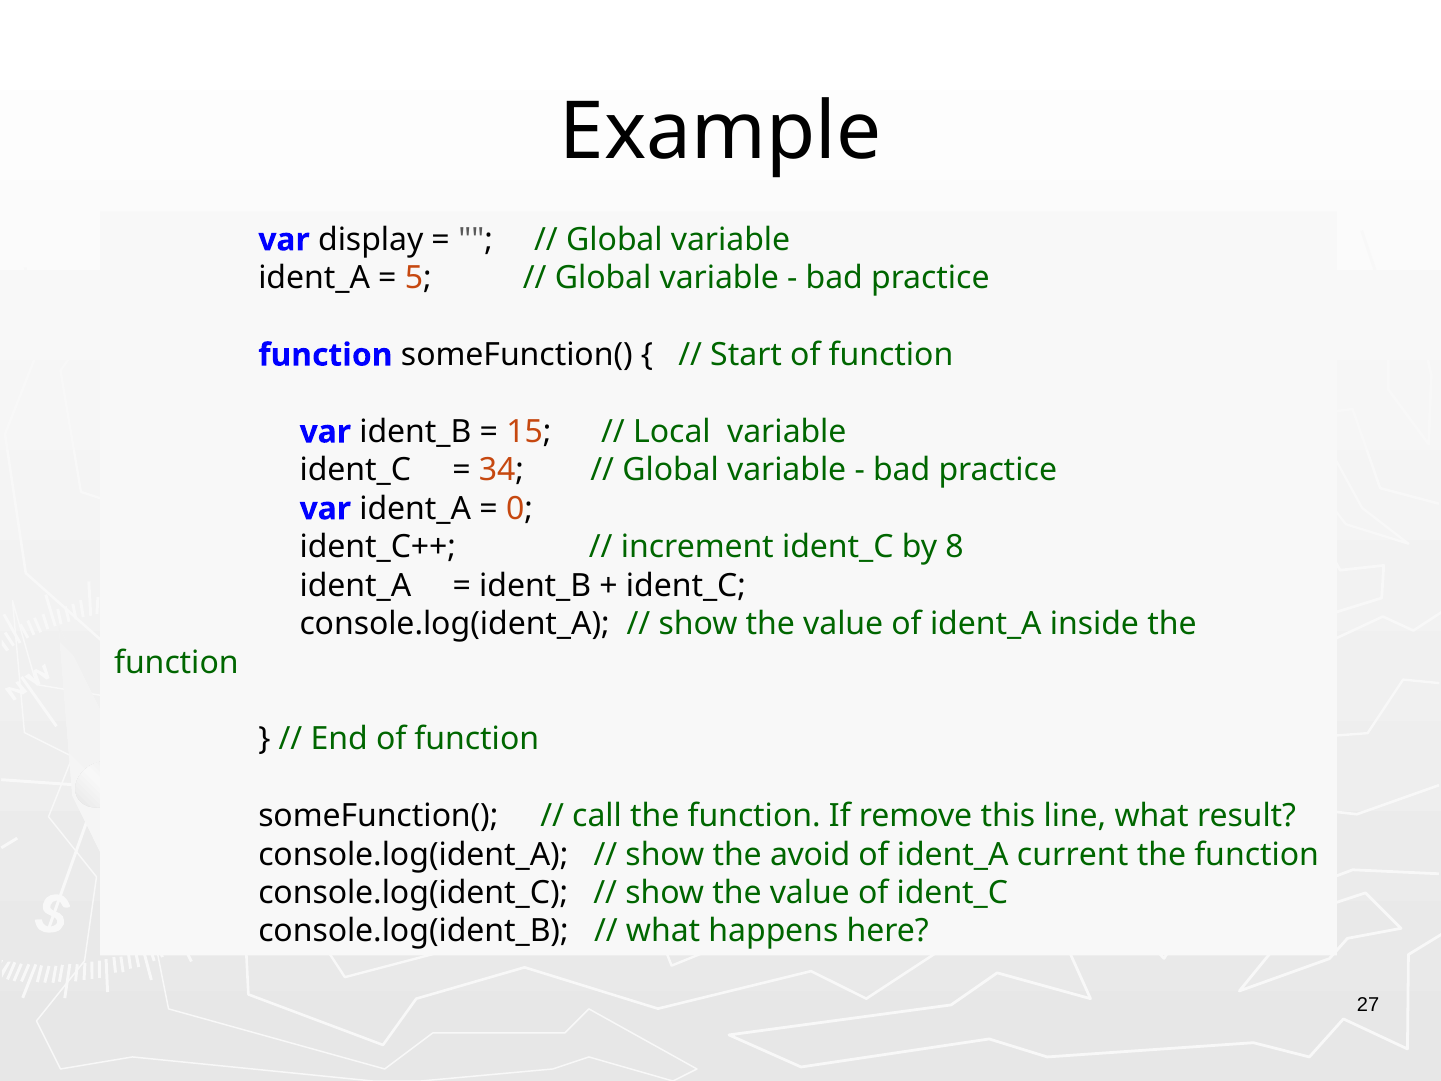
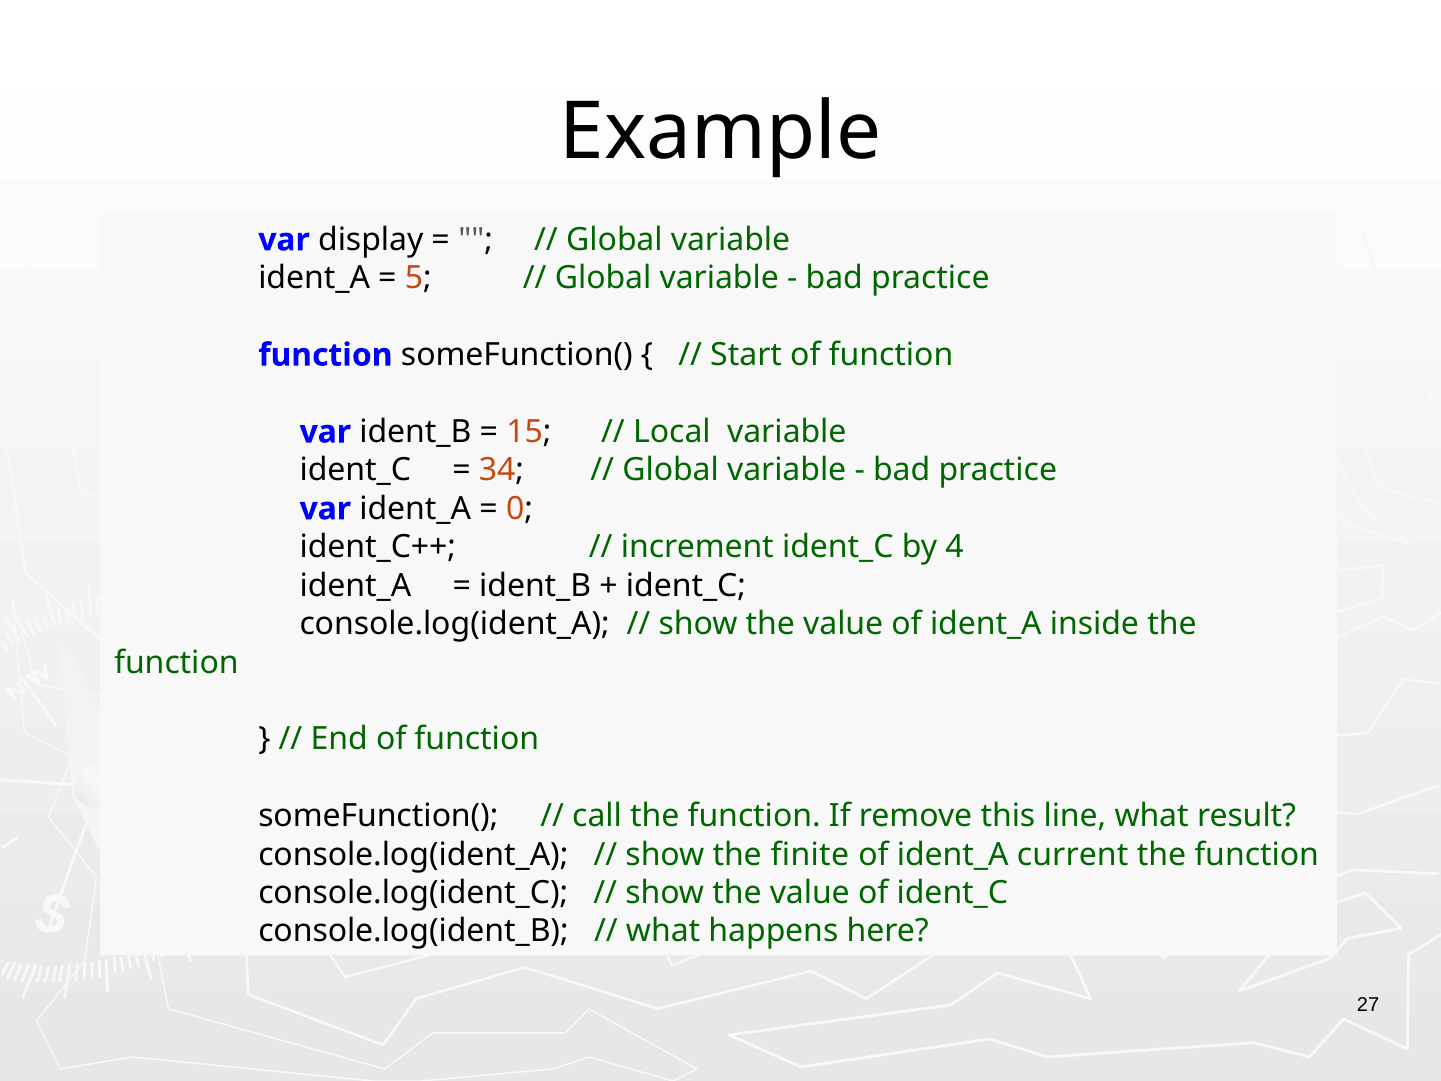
8: 8 -> 4
avoid: avoid -> finite
